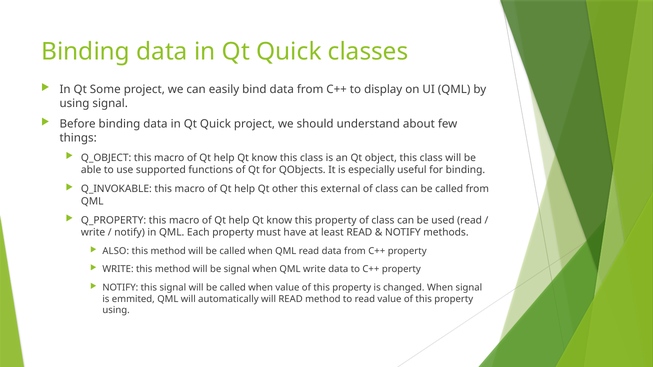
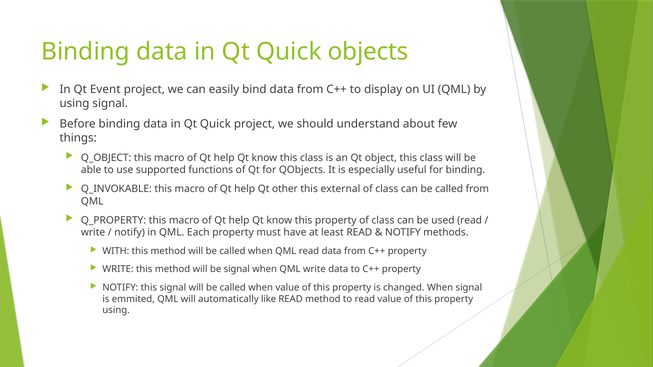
classes: classes -> objects
Some: Some -> Event
ALSO: ALSO -> WITH
automatically will: will -> like
